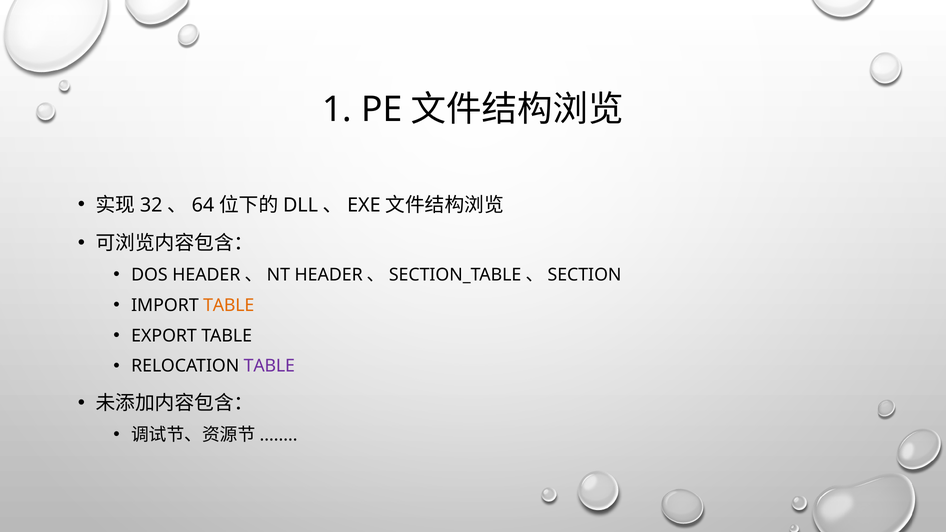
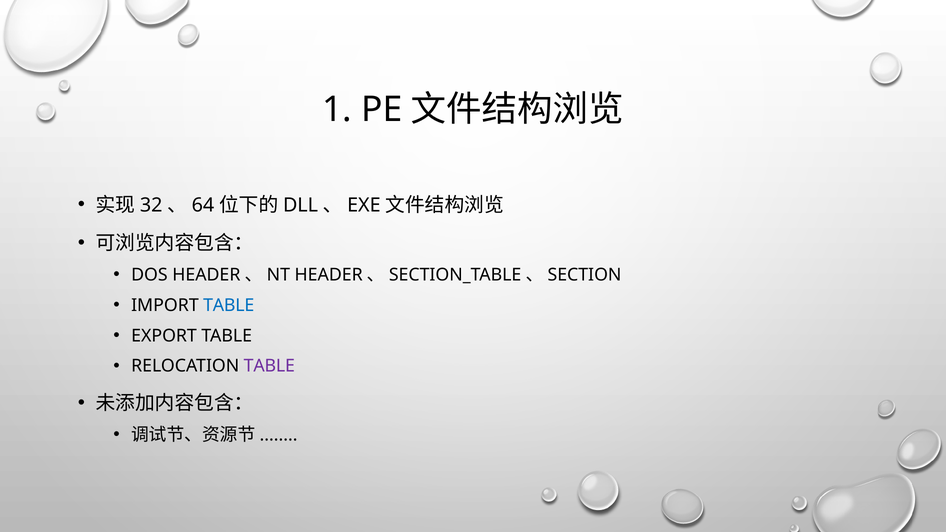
TABLE at (229, 305) colour: orange -> blue
